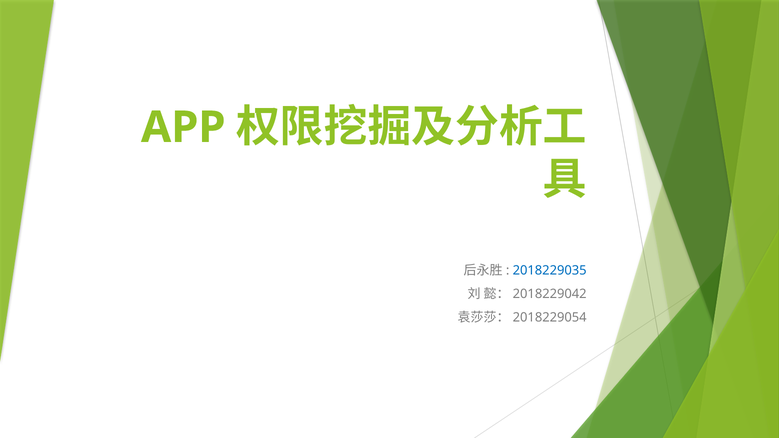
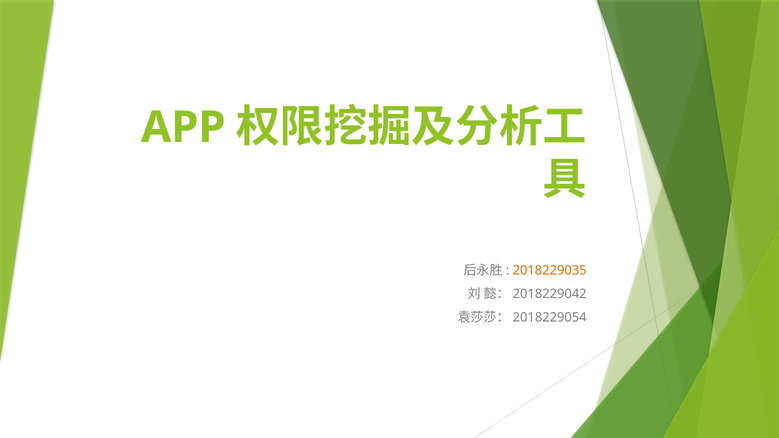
2018229035 colour: blue -> orange
